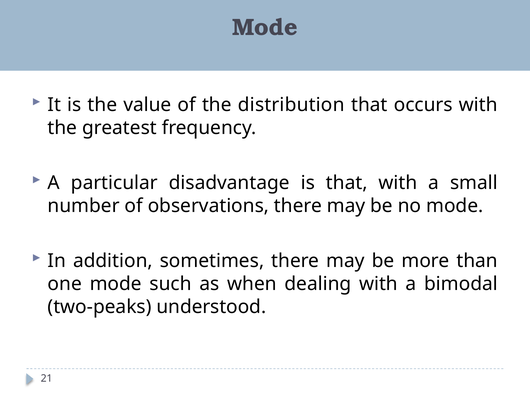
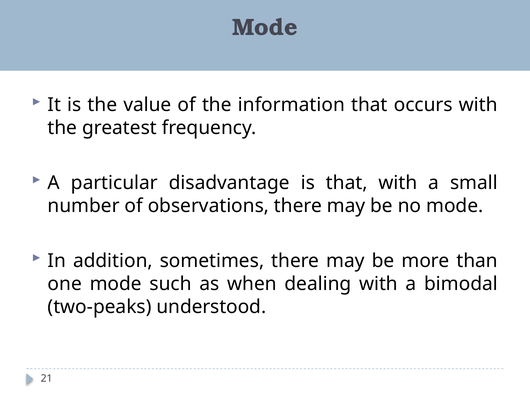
distribution: distribution -> information
